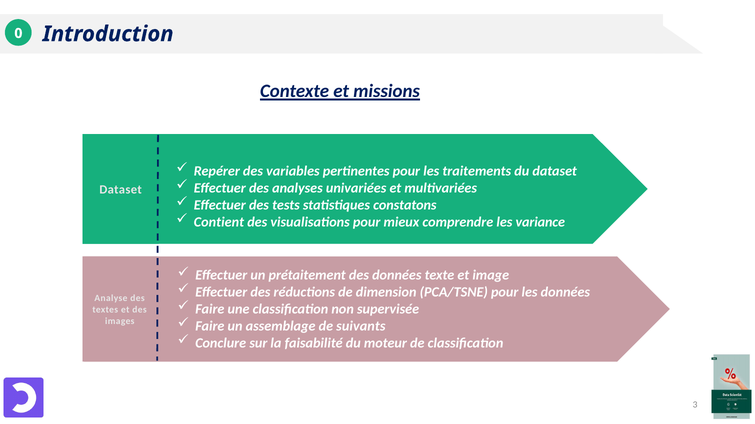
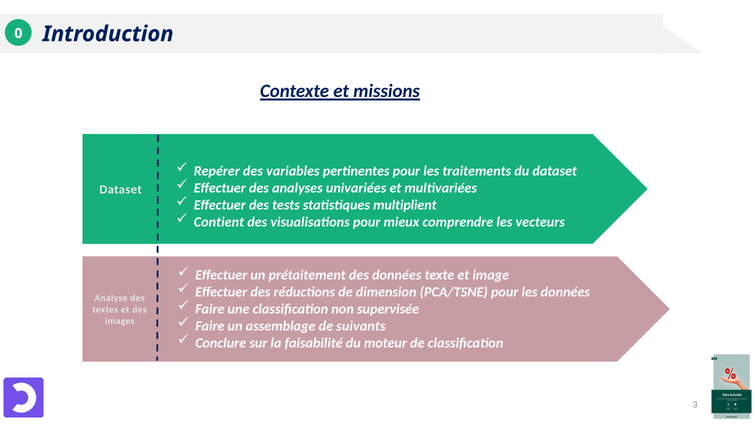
constatons: constatons -> multiplient
variance: variance -> vecteurs
